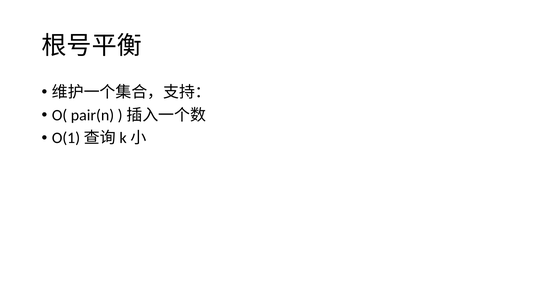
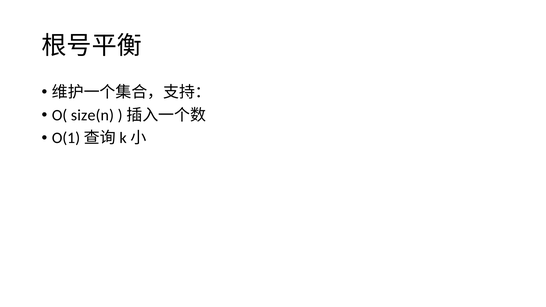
pair(n: pair(n -> size(n
